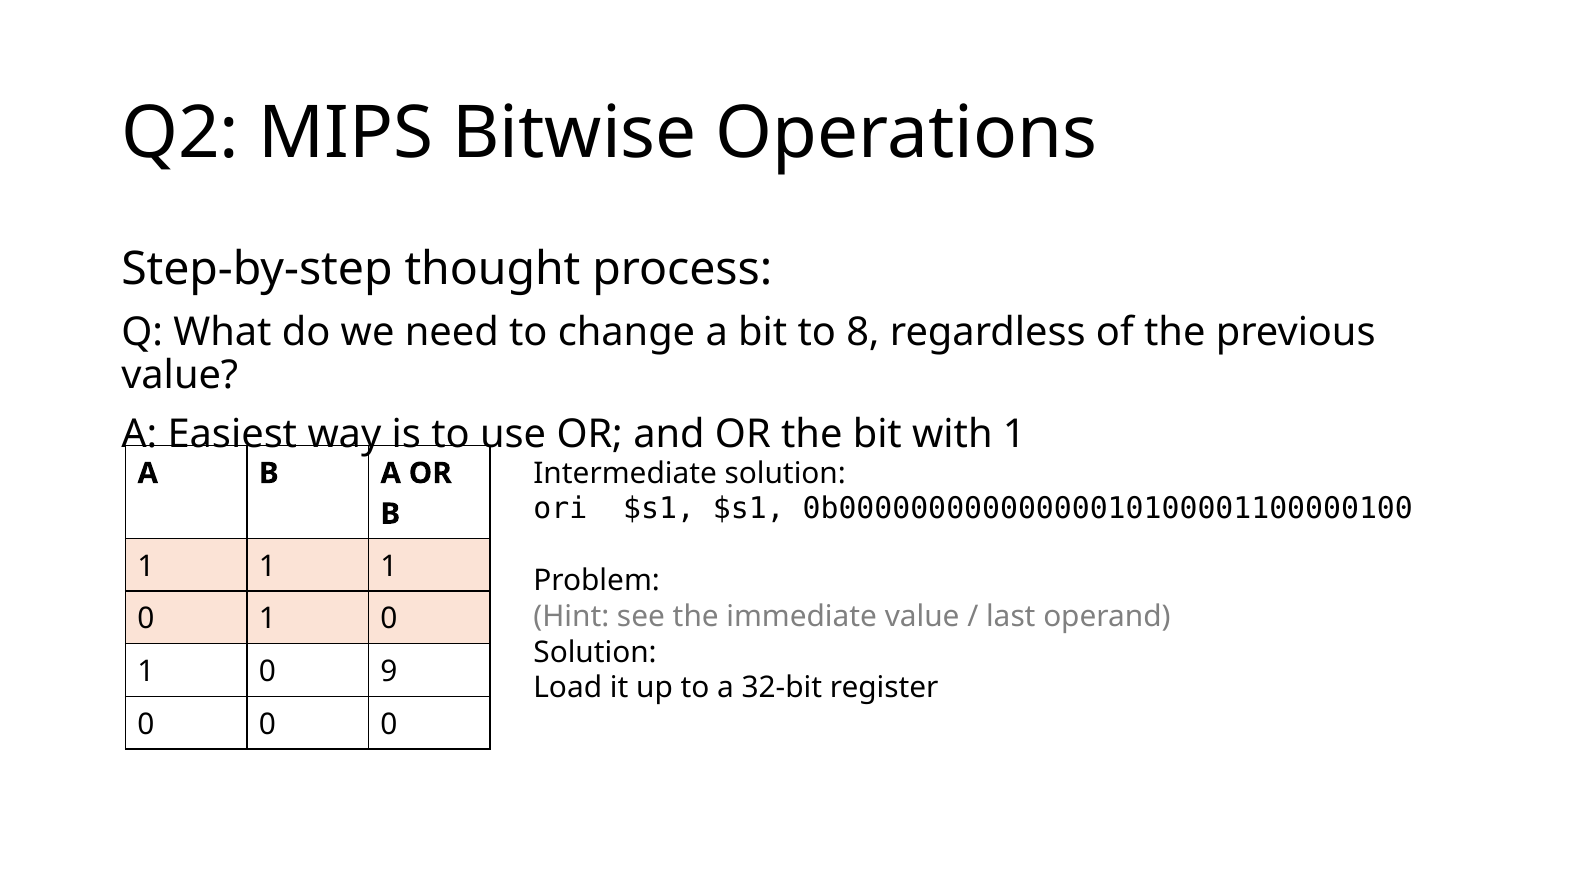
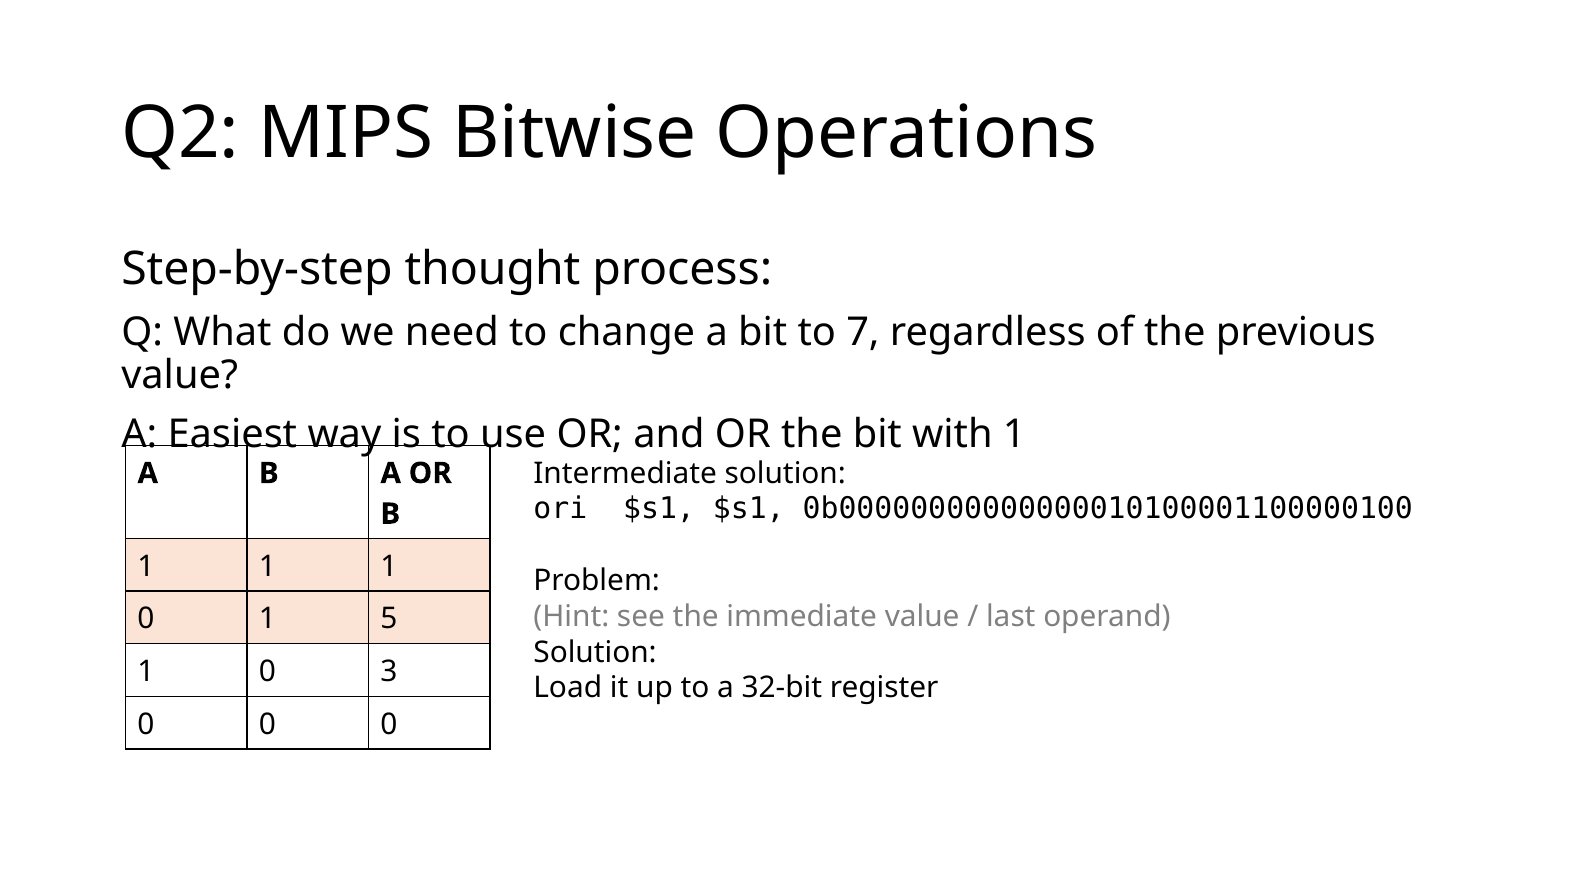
8: 8 -> 7
0 at (389, 619): 0 -> 5
9: 9 -> 3
